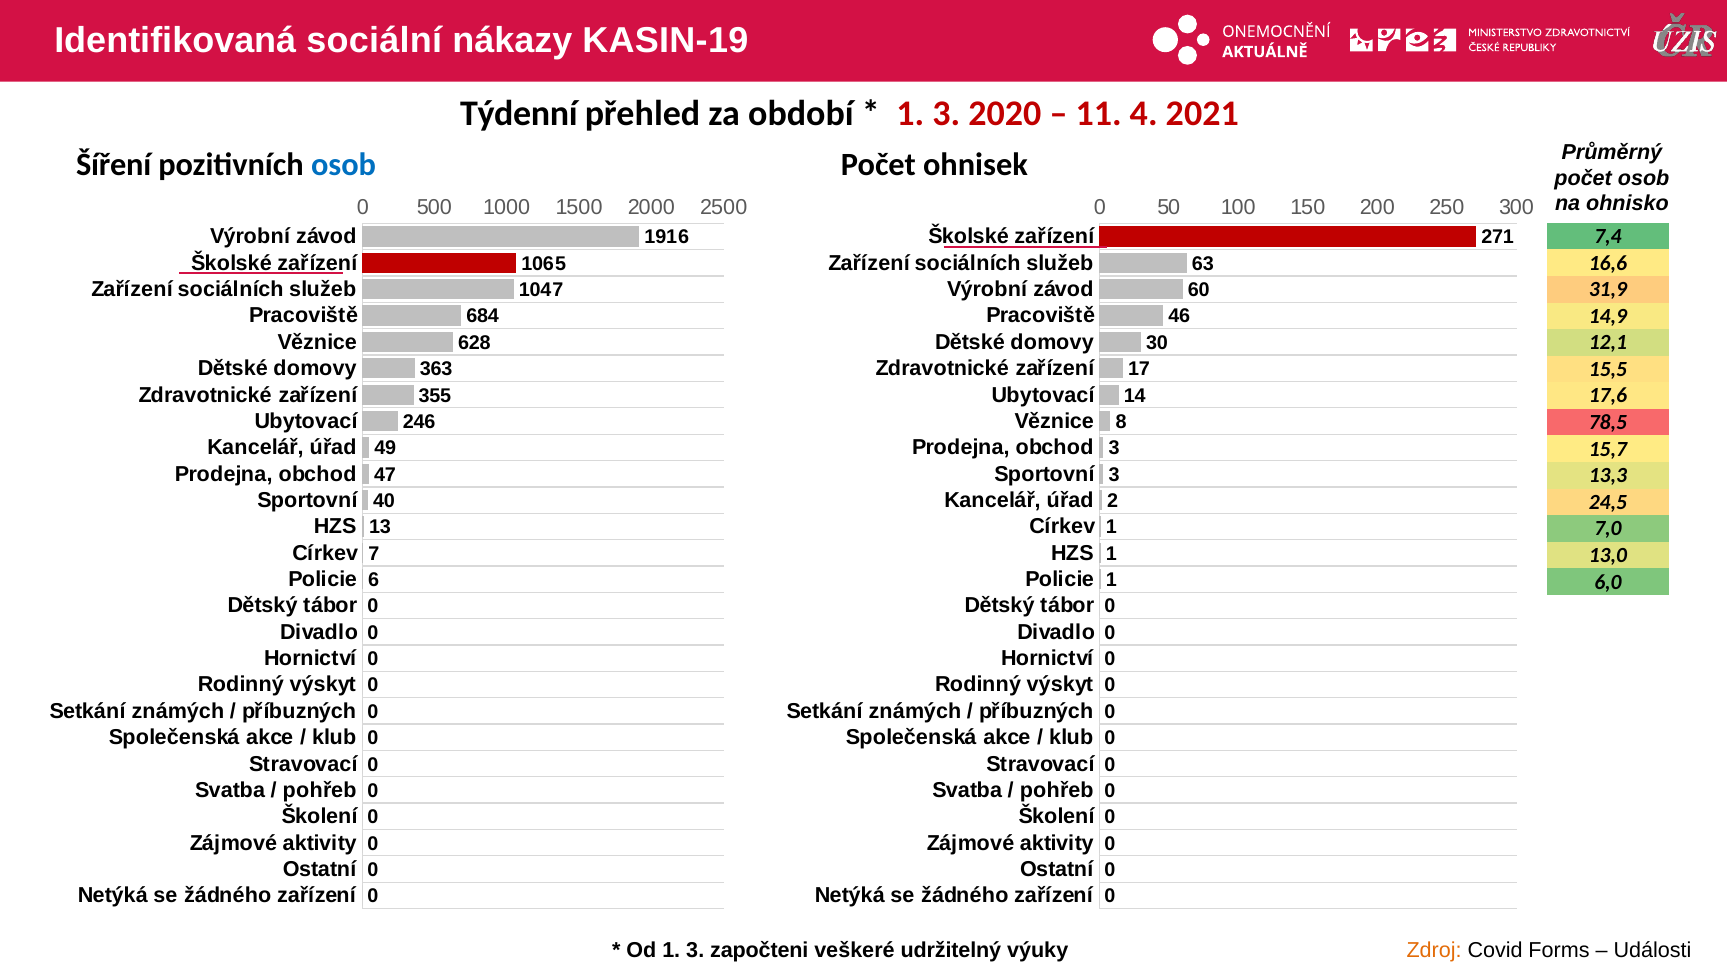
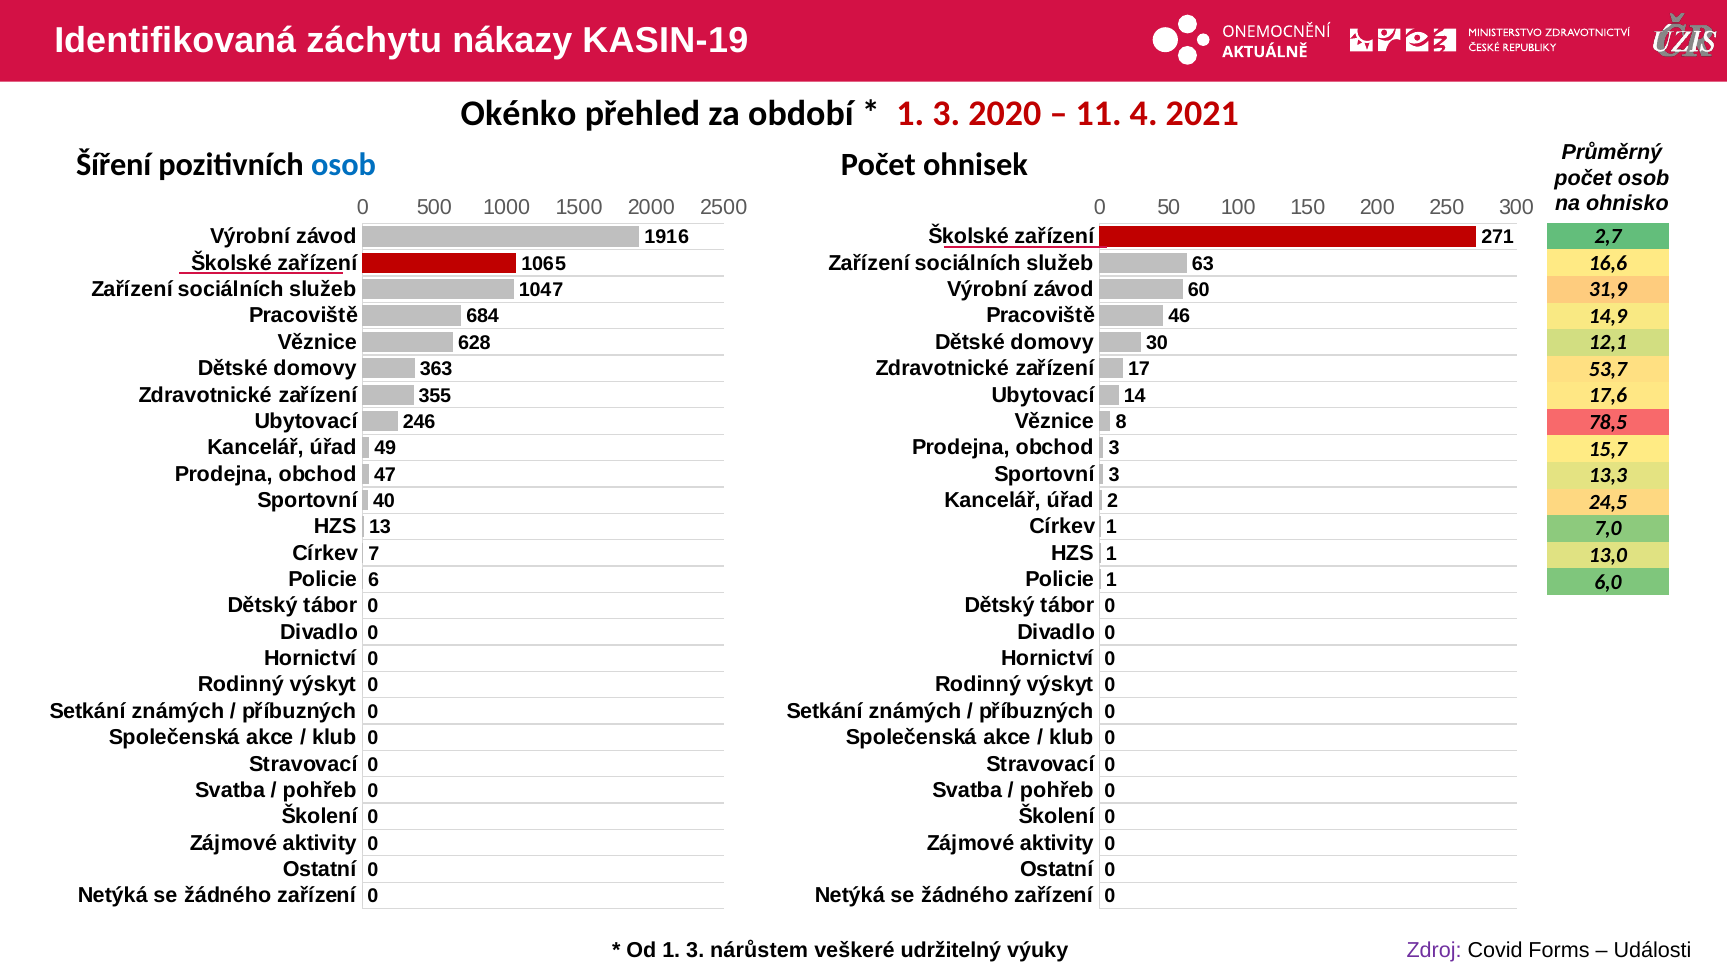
sociální: sociální -> záchytu
Týdenní: Týdenní -> Okénko
7,4: 7,4 -> 2,7
15,5: 15,5 -> 53,7
započteni: započteni -> nárůstem
Zdroj colour: orange -> purple
